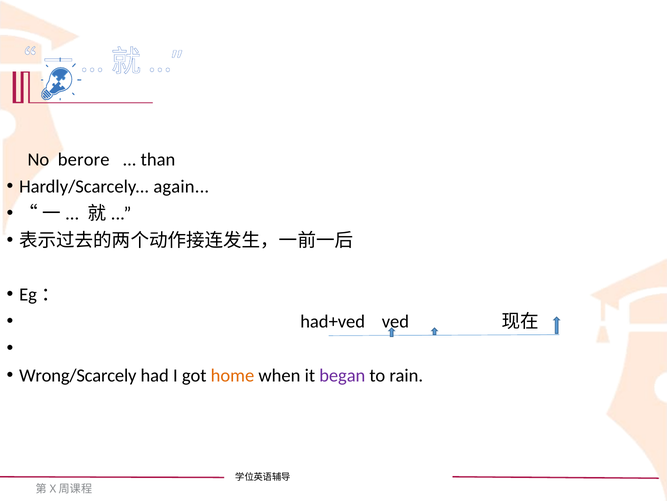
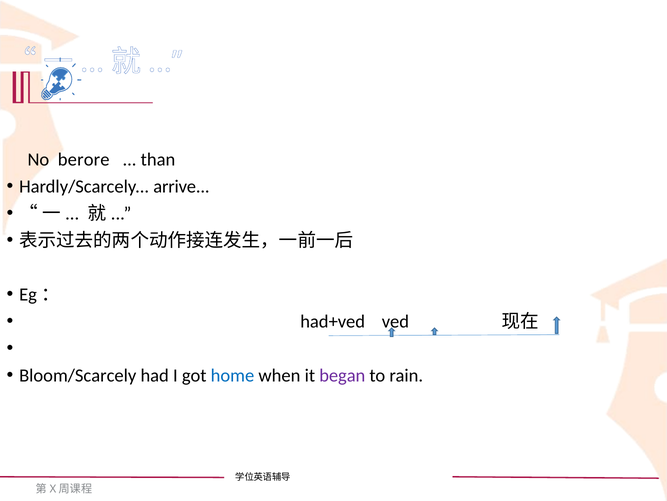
again: again -> arrive
Wrong/Scarcely: Wrong/Scarcely -> Bloom/Scarcely
home colour: orange -> blue
